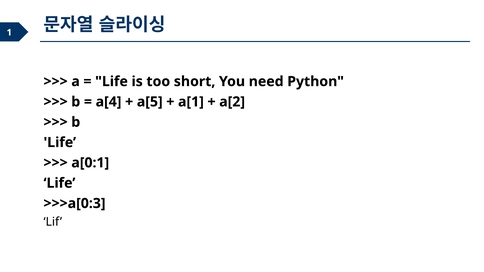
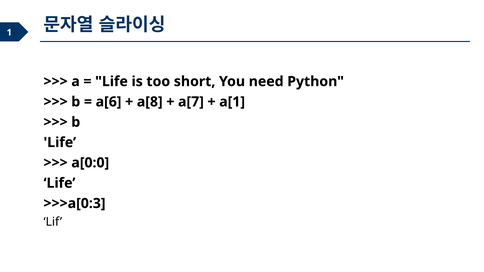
a[4: a[4 -> a[6
a[5: a[5 -> a[8
a[1: a[1 -> a[7
a[2: a[2 -> a[1
a[0:1: a[0:1 -> a[0:0
